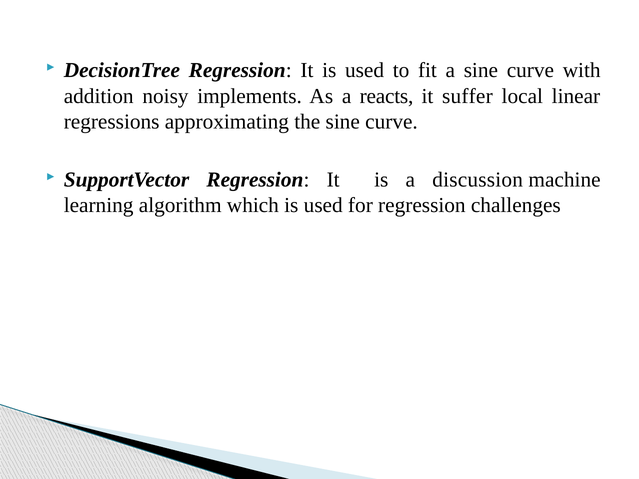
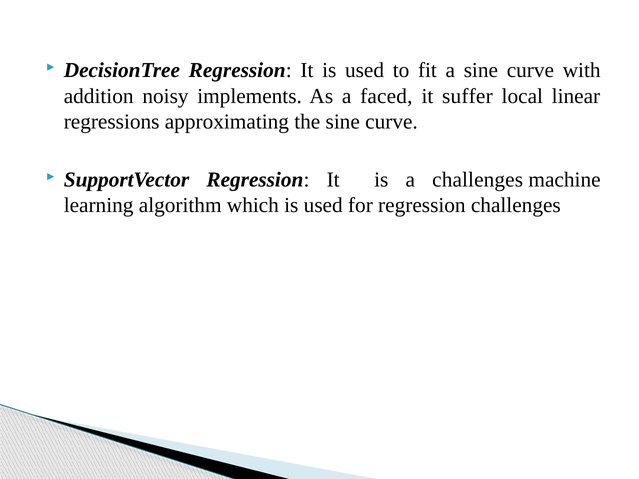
reacts: reacts -> faced
a discussion: discussion -> challenges
